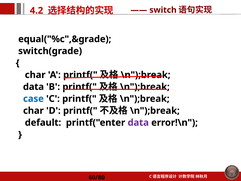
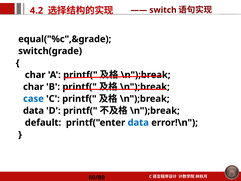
data at (33, 87): data -> char
char at (33, 111): char -> data
data at (138, 122) colour: purple -> blue
